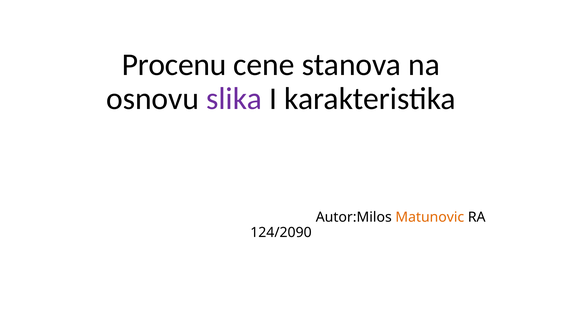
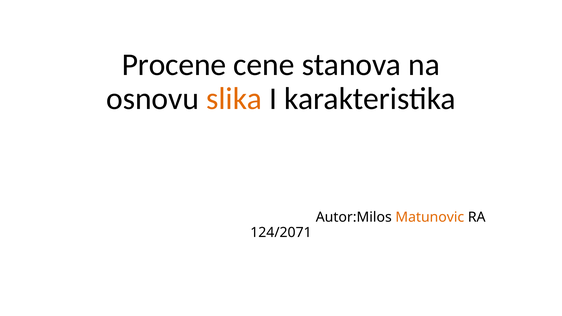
Procenu: Procenu -> Procene
slika colour: purple -> orange
124/2090: 124/2090 -> 124/2071
